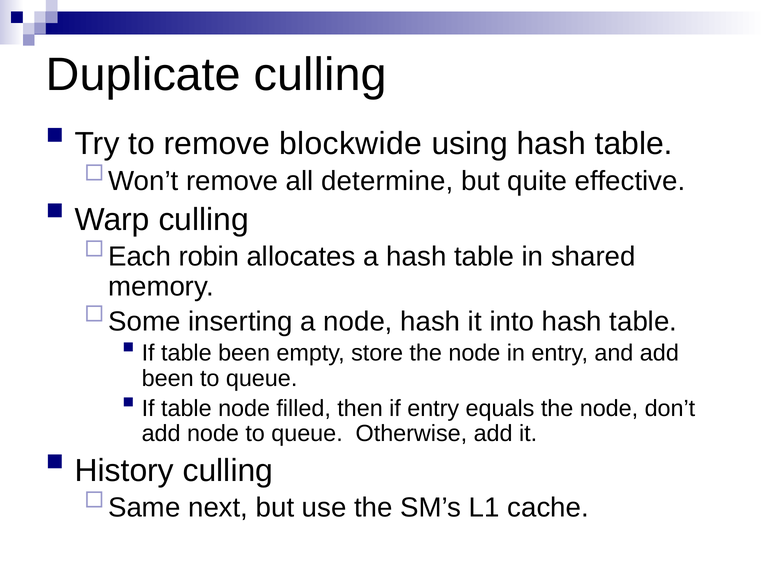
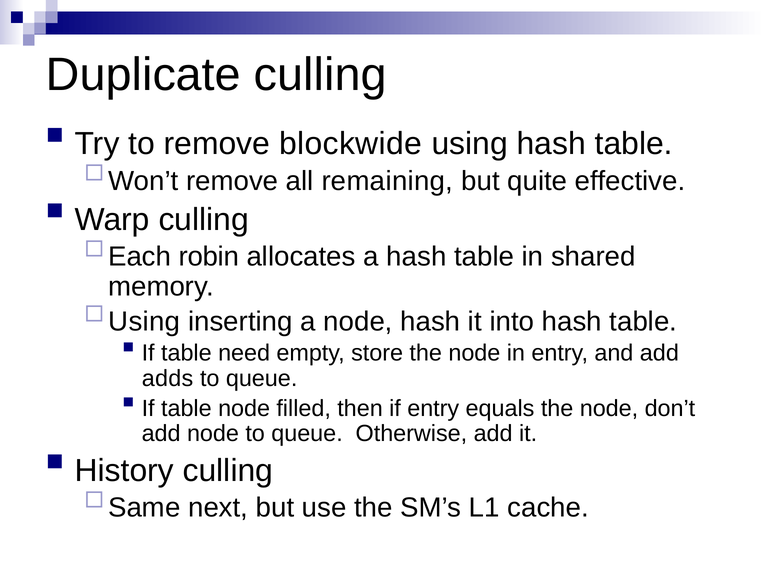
determine: determine -> remaining
Some at (144, 322): Some -> Using
table been: been -> need
been at (168, 379): been -> adds
